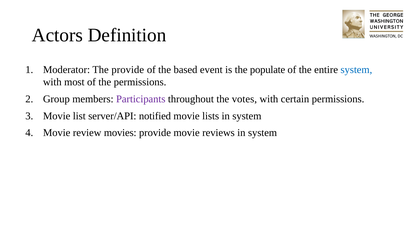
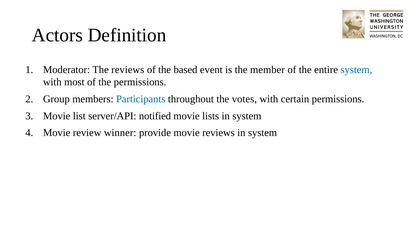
The provide: provide -> reviews
populate: populate -> member
Participants colour: purple -> blue
movies: movies -> winner
